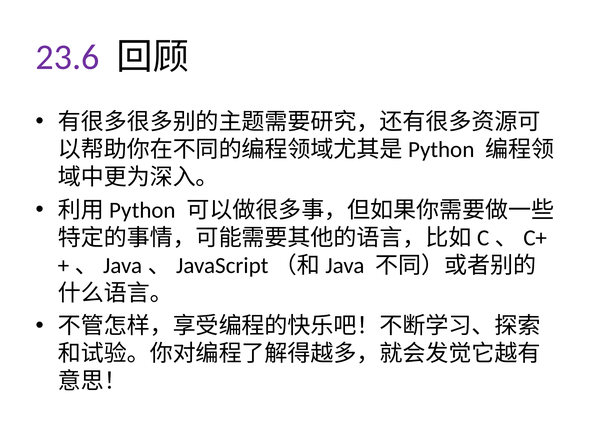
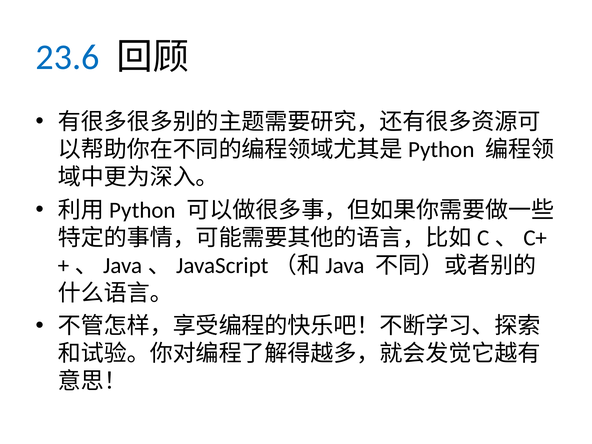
23.6 colour: purple -> blue
